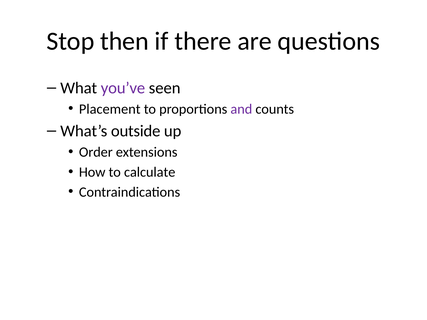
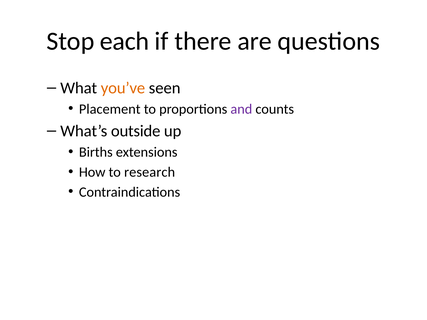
then: then -> each
you’ve colour: purple -> orange
Order: Order -> Births
calculate: calculate -> research
